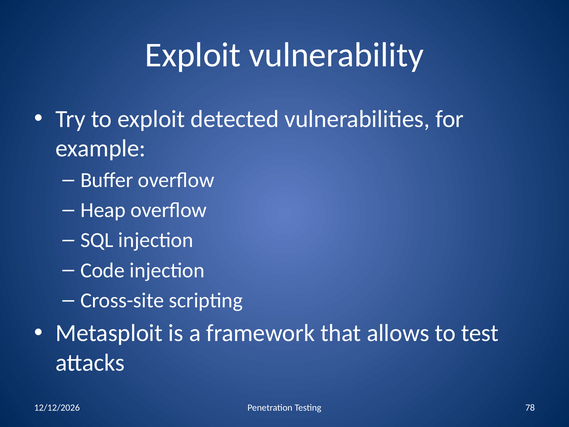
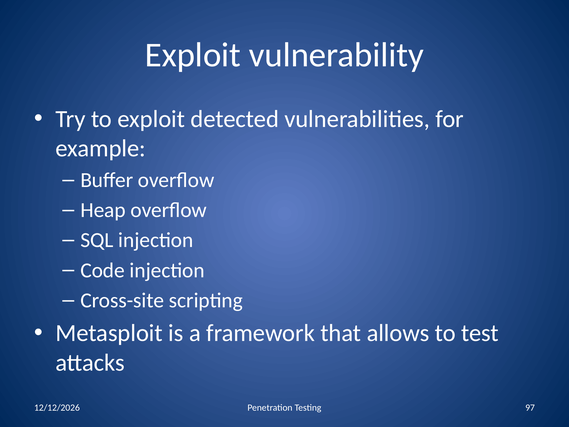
78: 78 -> 97
